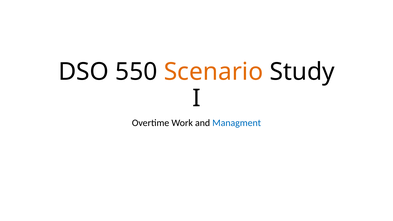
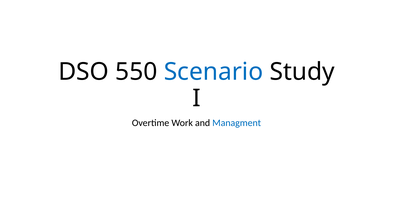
Scenario colour: orange -> blue
